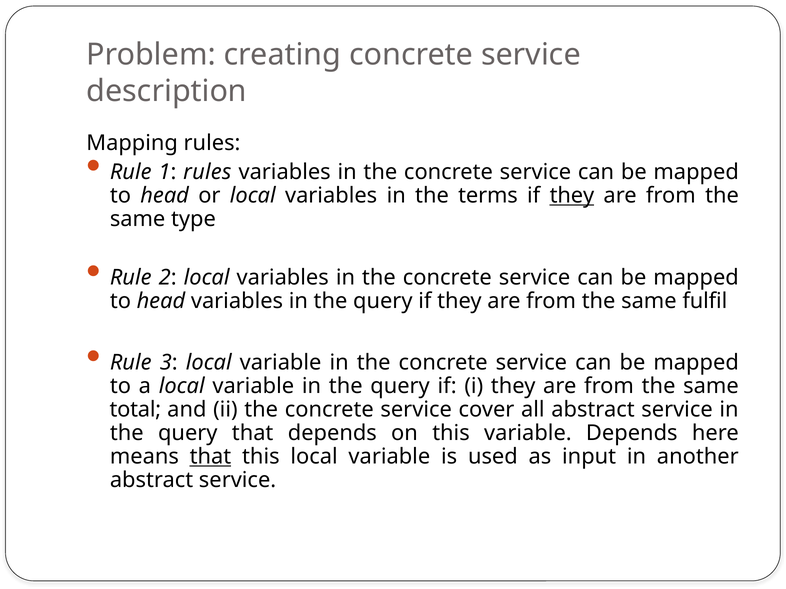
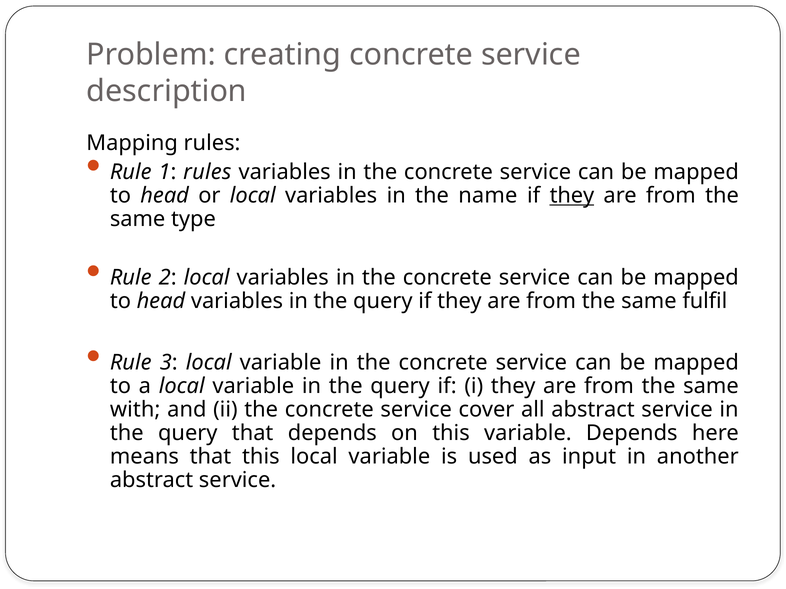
terms: terms -> name
total: total -> with
that at (210, 457) underline: present -> none
